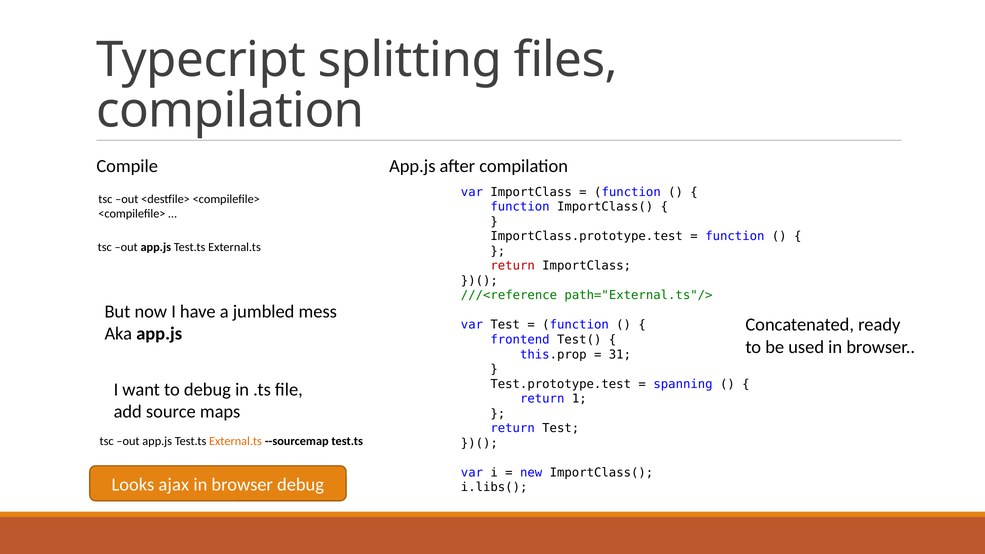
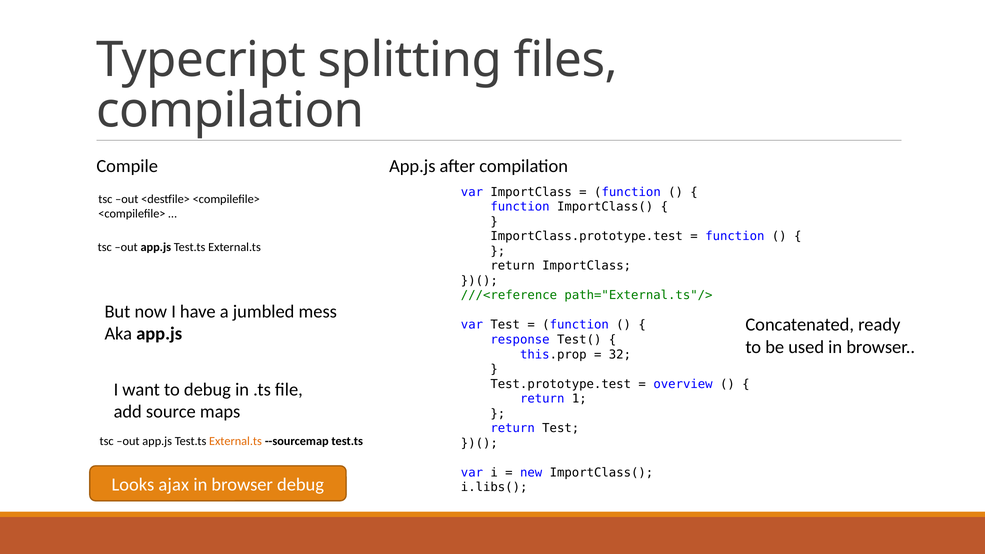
return at (513, 266) colour: red -> black
frontend: frontend -> response
31: 31 -> 32
spanning: spanning -> overview
